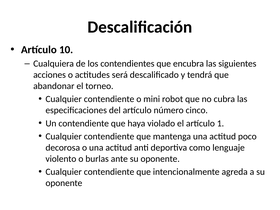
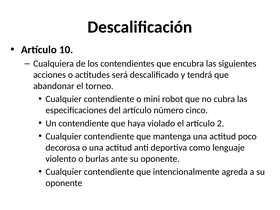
1: 1 -> 2
